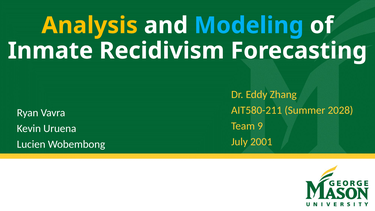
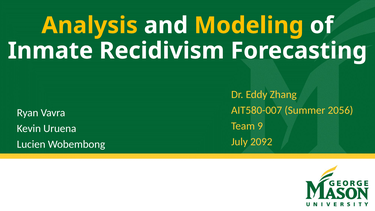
Modeling colour: light blue -> yellow
AIT580-211: AIT580-211 -> AIT580-007
2028: 2028 -> 2056
2001: 2001 -> 2092
